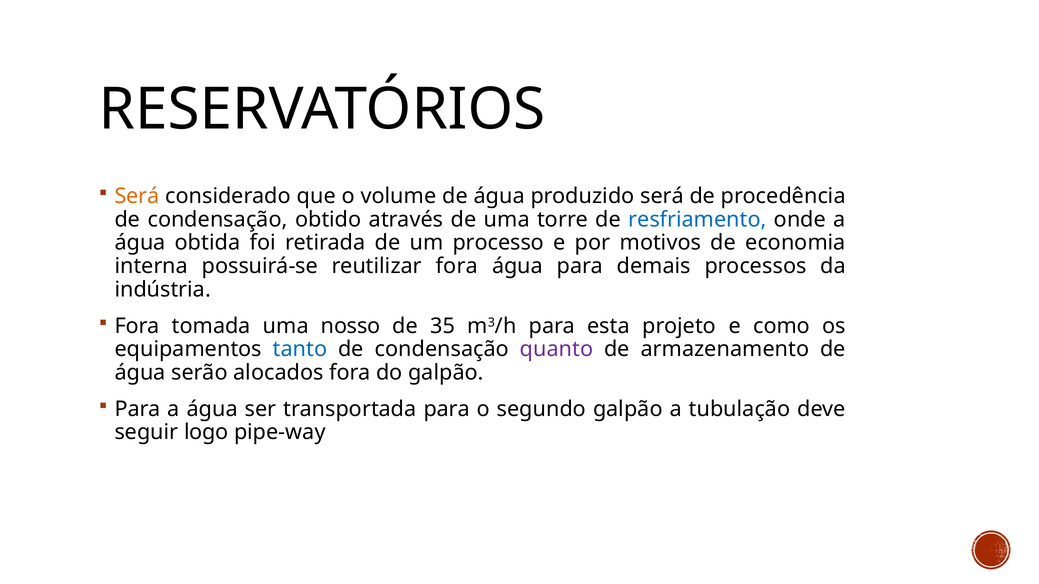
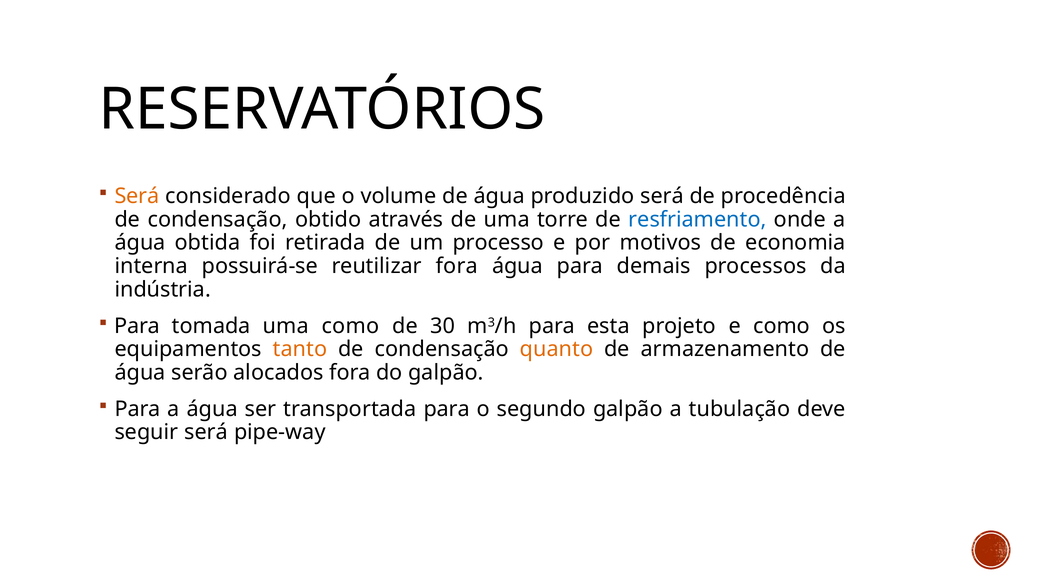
Fora at (137, 326): Fora -> Para
uma nosso: nosso -> como
35: 35 -> 30
tanto colour: blue -> orange
quanto colour: purple -> orange
seguir logo: logo -> será
